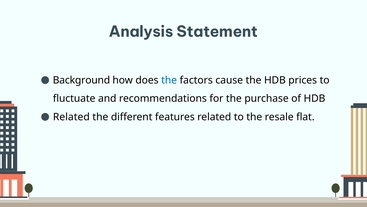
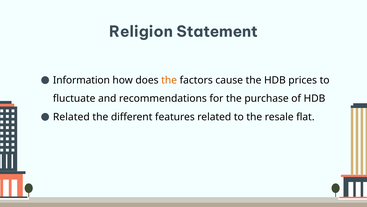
Analysis: Analysis -> Religion
Background: Background -> Information
the at (169, 80) colour: blue -> orange
